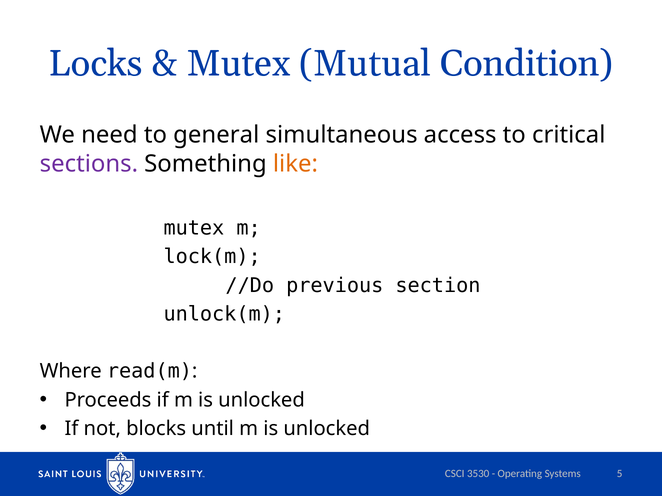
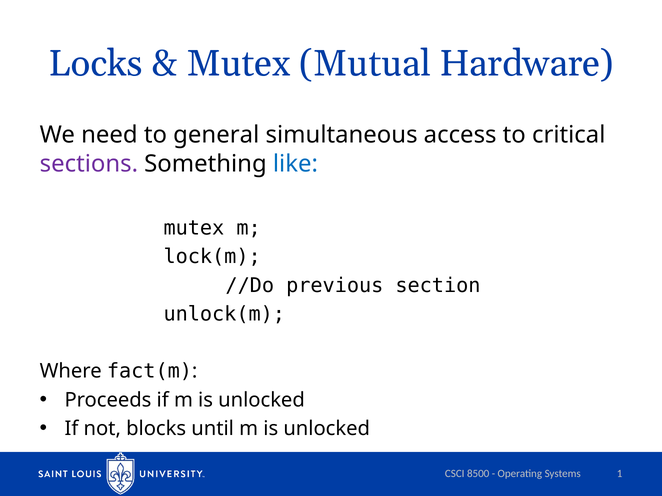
Condition: Condition -> Hardware
like colour: orange -> blue
read(m: read(m -> fact(m
3530: 3530 -> 8500
5: 5 -> 1
